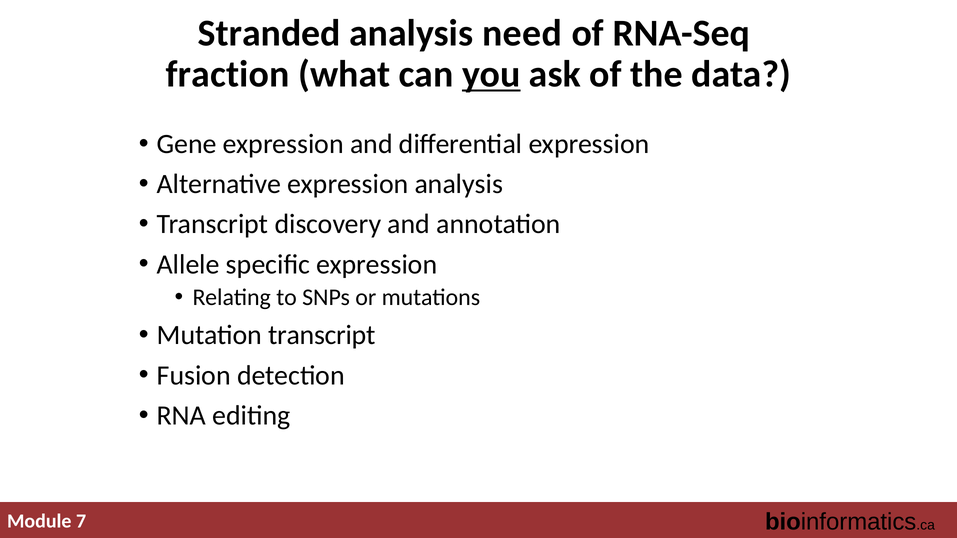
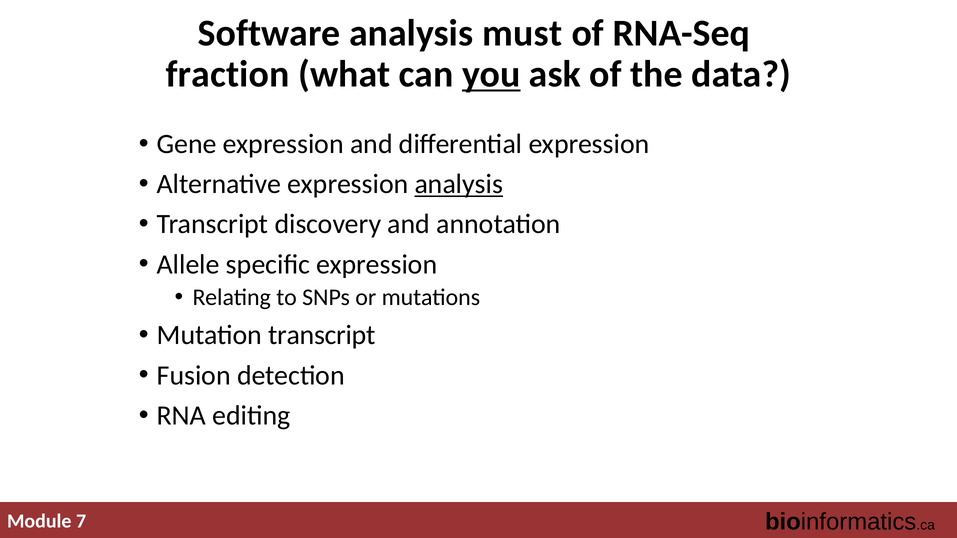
Stranded: Stranded -> Software
need: need -> must
analysis at (459, 184) underline: none -> present
